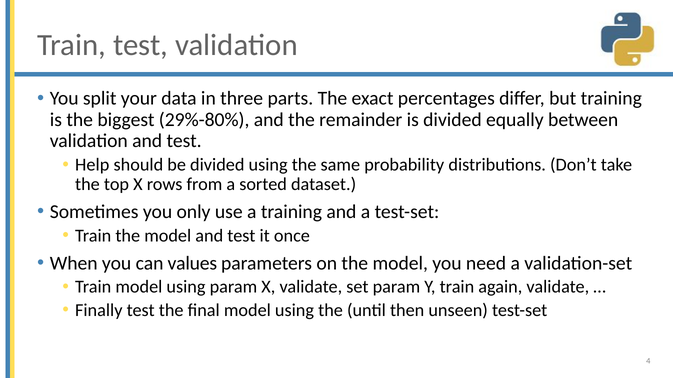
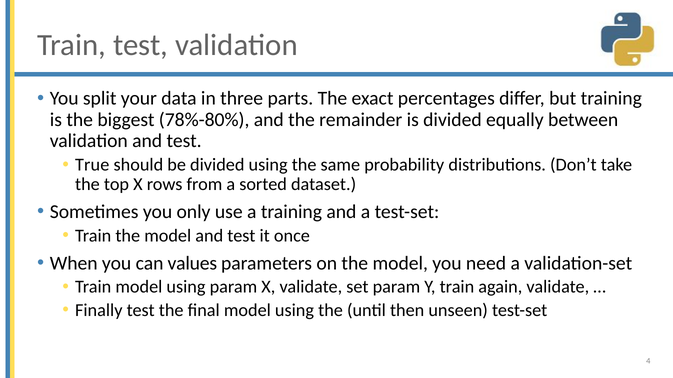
29%-80%: 29%-80% -> 78%-80%
Help: Help -> True
